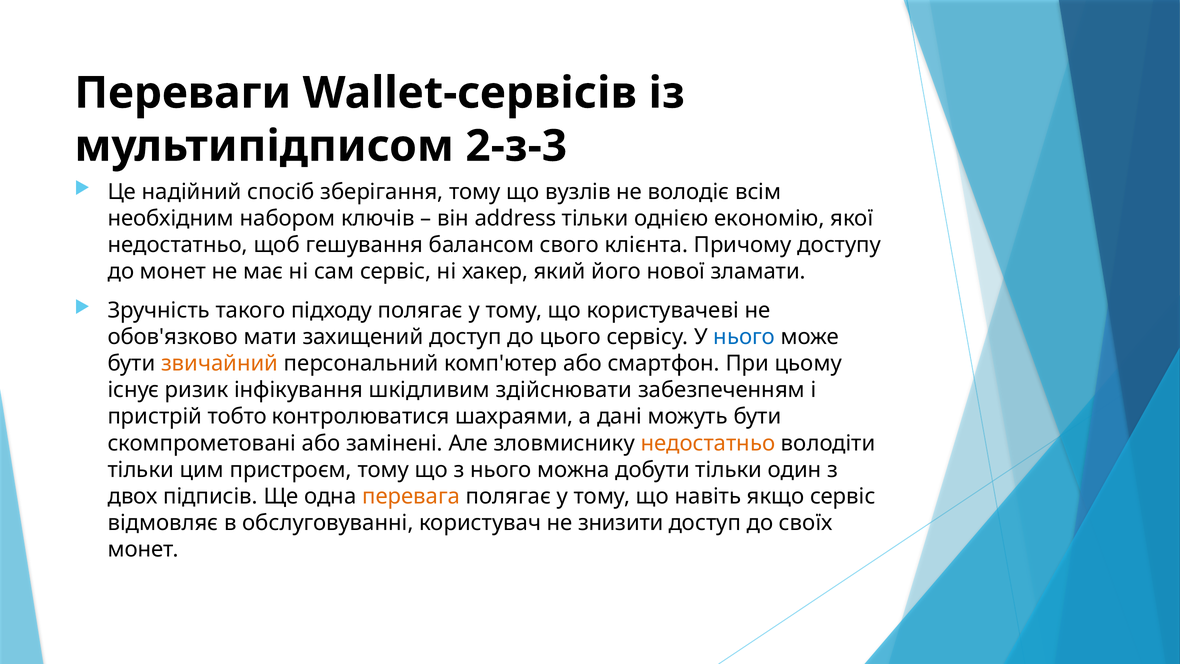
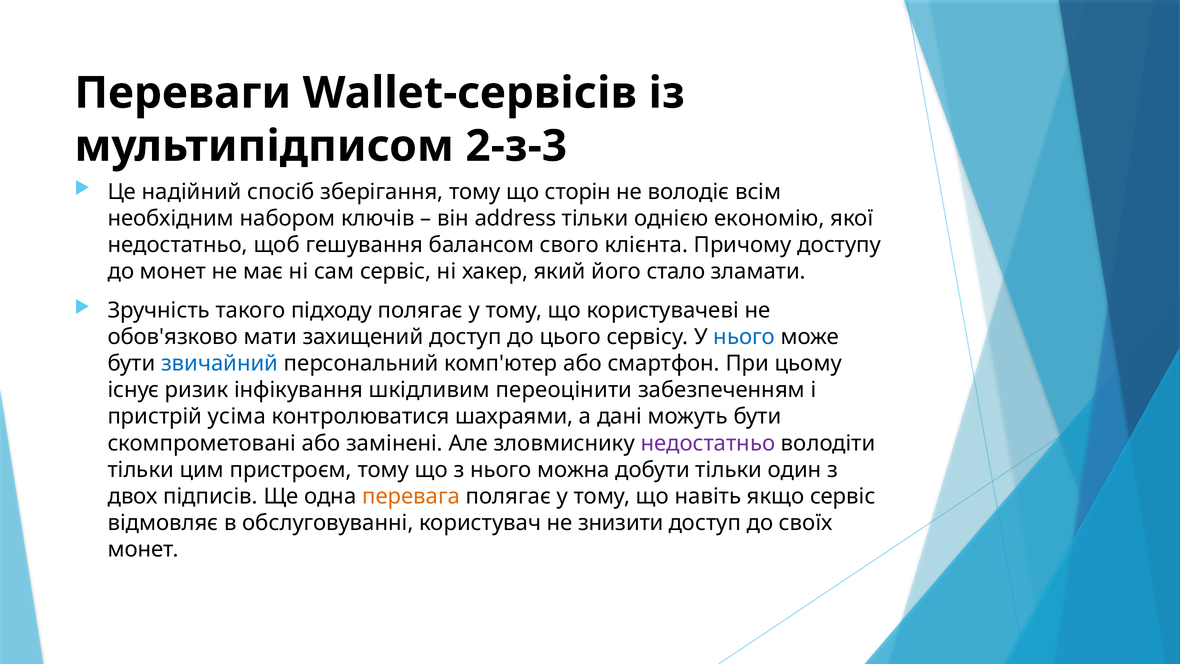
вузлів: вузлів -> сторін
нової: нової -> стало
звичайний colour: orange -> blue
здійснювати: здійснювати -> переоцінити
тобто: тобто -> усіма
недостатньо at (708, 443) colour: orange -> purple
